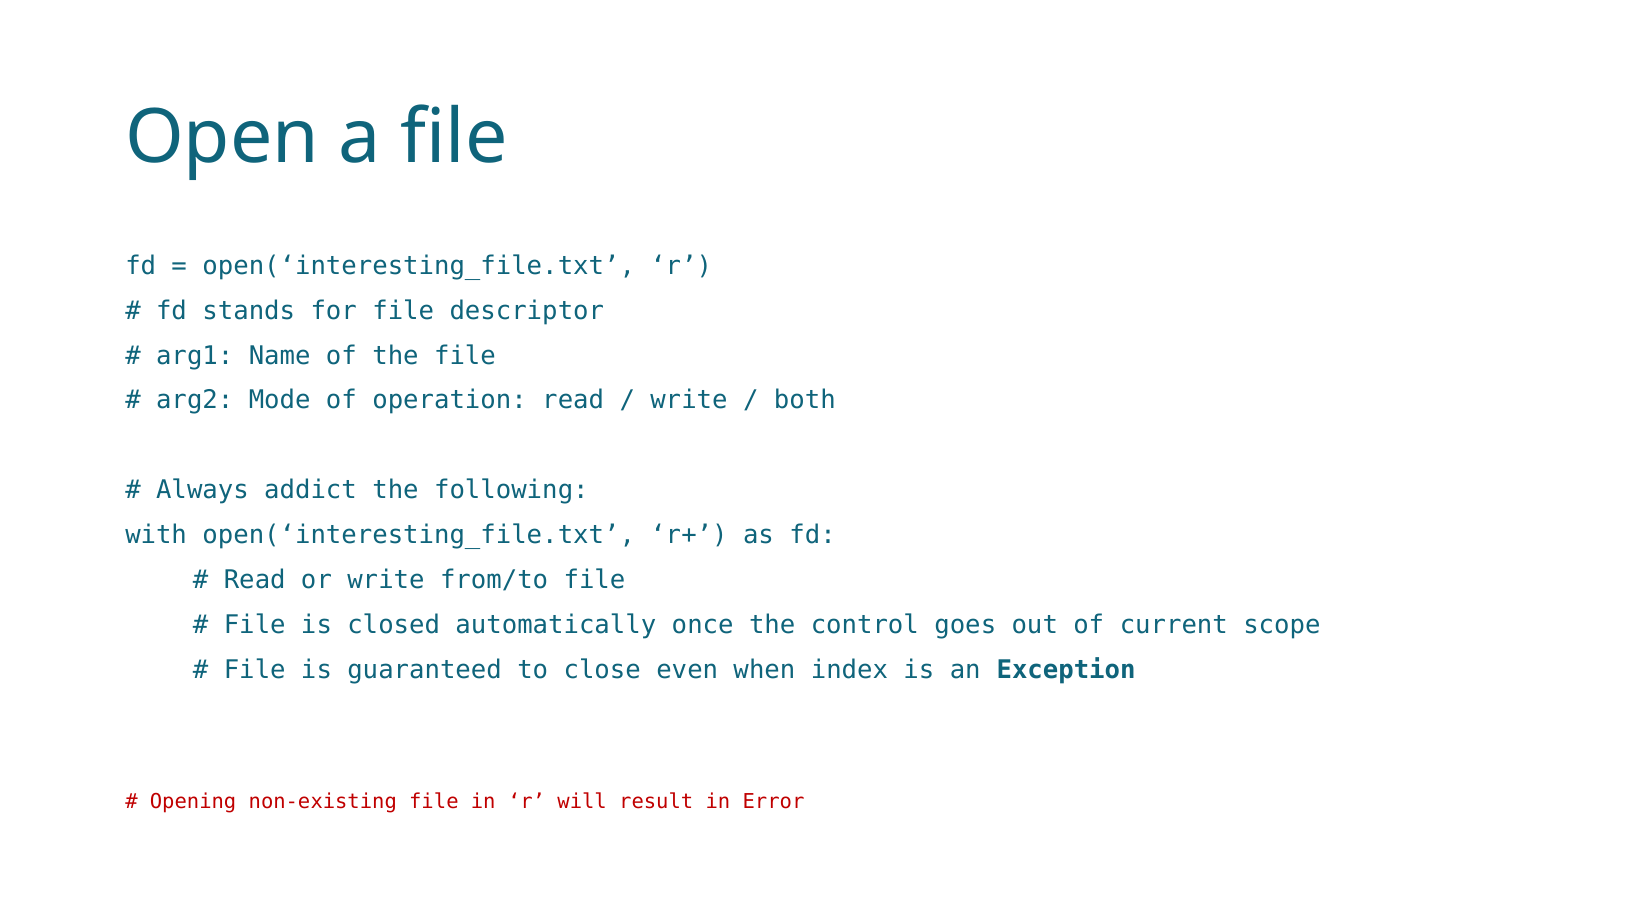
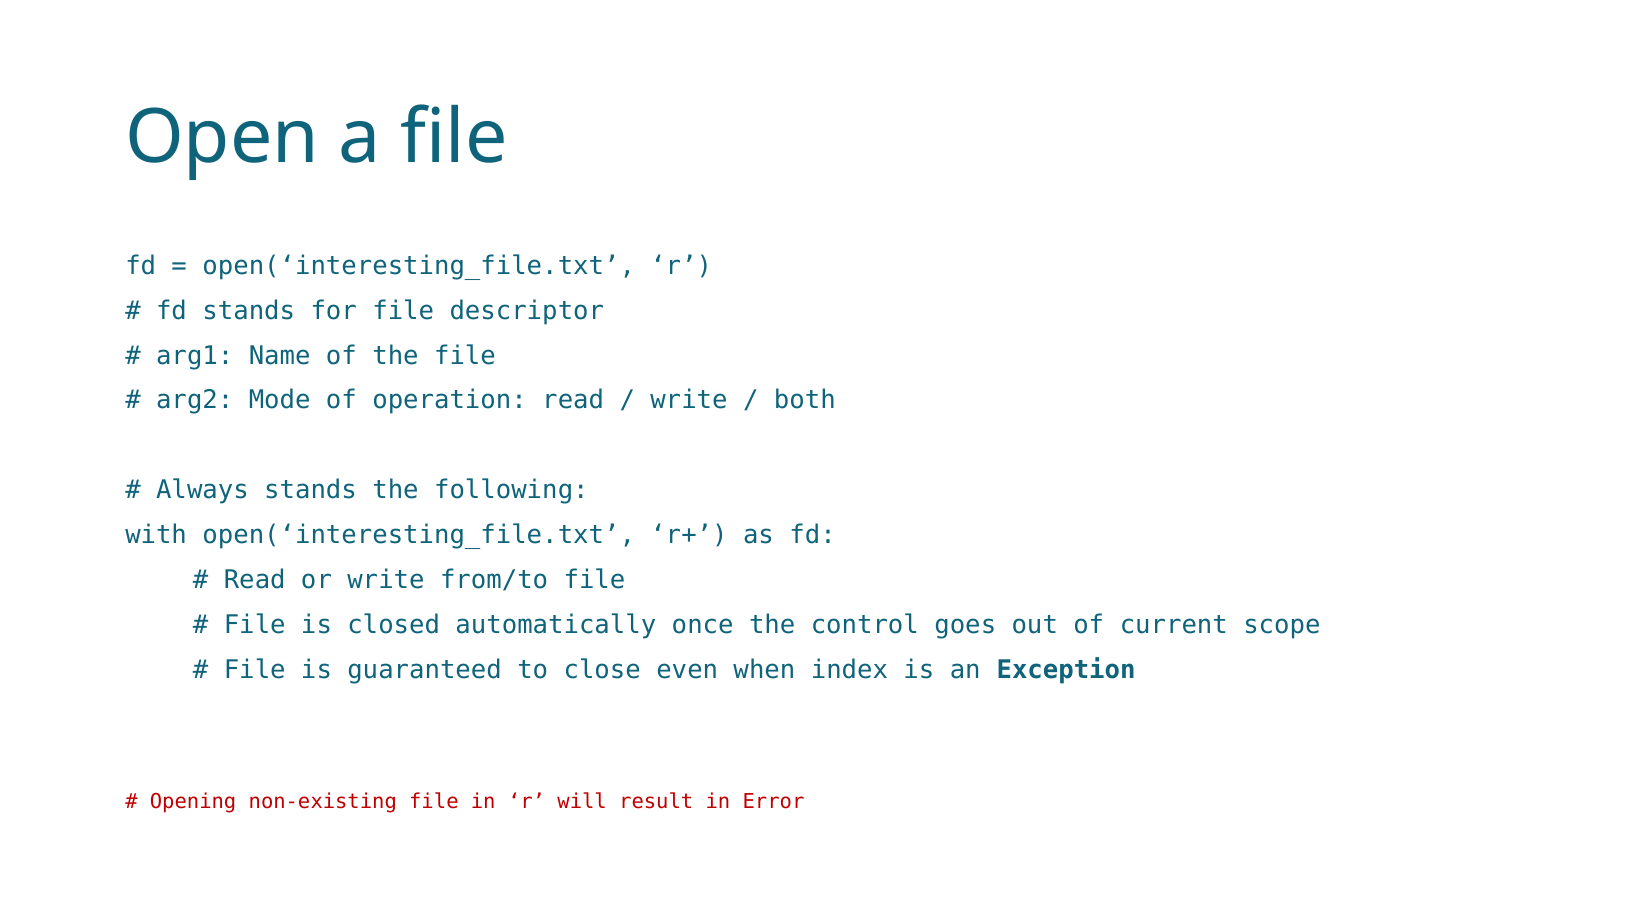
Always addict: addict -> stands
